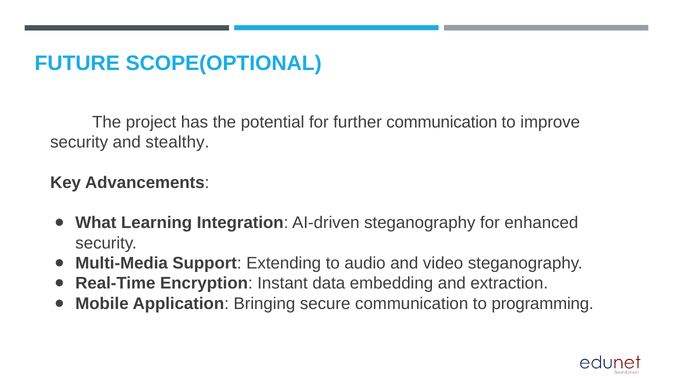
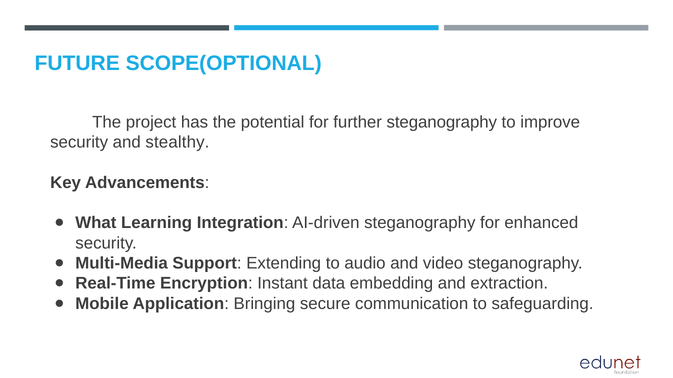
further communication: communication -> steganography
programming: programming -> safeguarding
